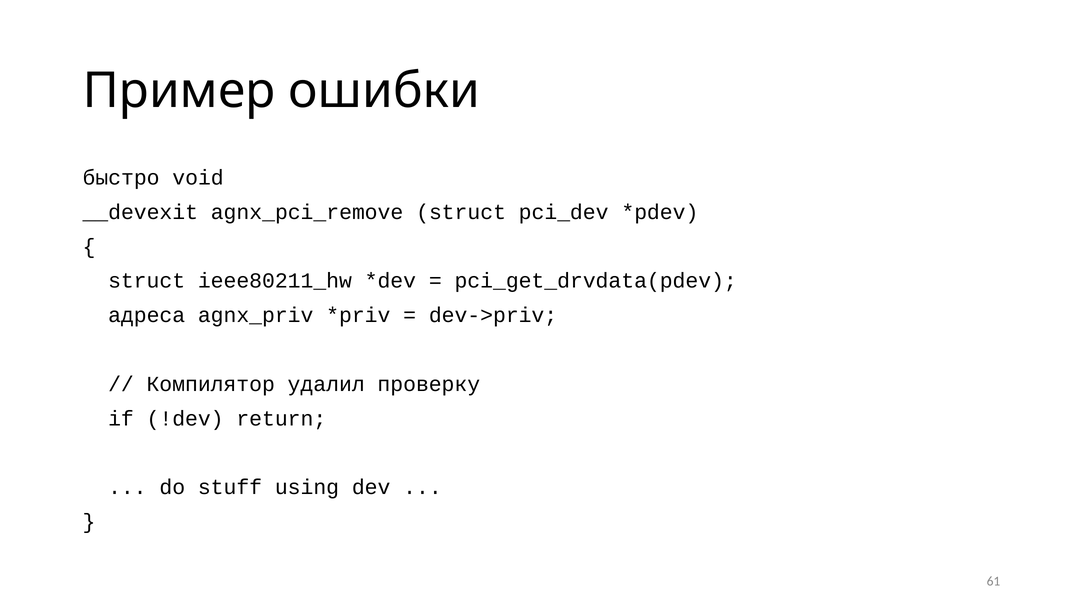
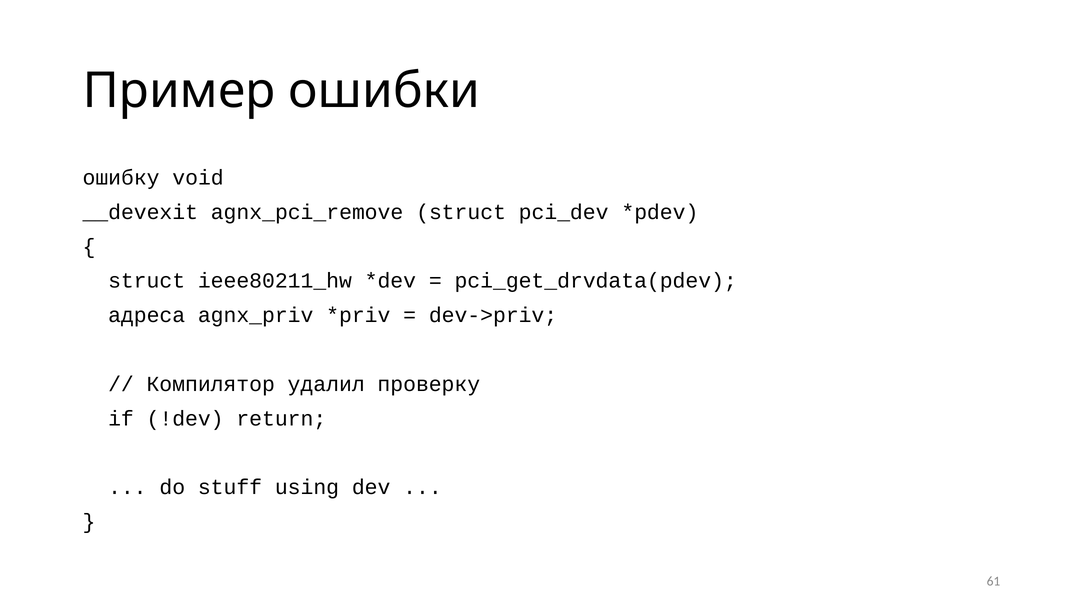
быстро: быстро -> ошибку
